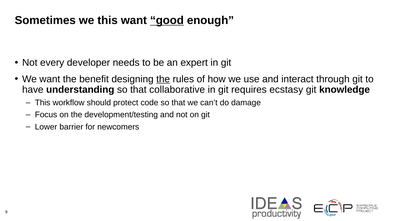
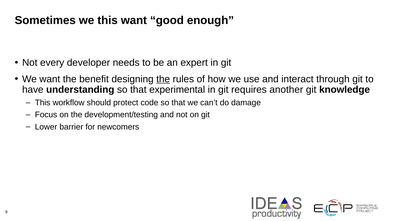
good underline: present -> none
collaborative: collaborative -> experimental
ecstasy: ecstasy -> another
